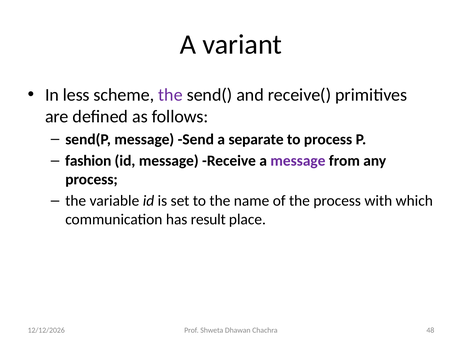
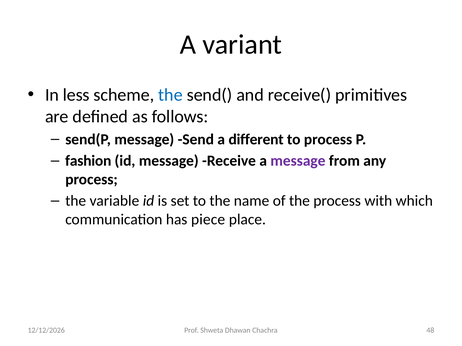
the at (170, 95) colour: purple -> blue
separate: separate -> different
result: result -> piece
